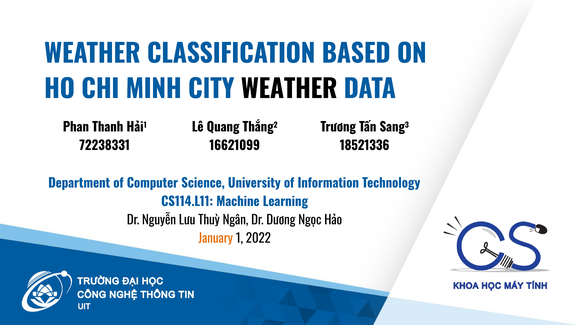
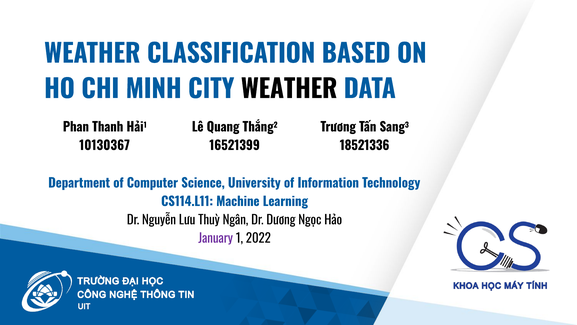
72238331: 72238331 -> 10130367
16621099: 16621099 -> 16521399
January colour: orange -> purple
